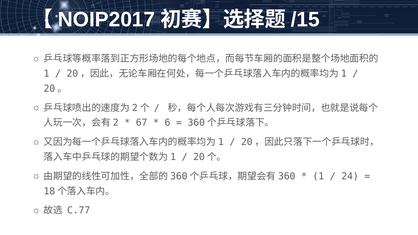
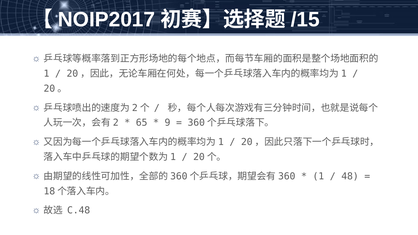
67: 67 -> 65
6: 6 -> 9
24: 24 -> 48
C.77: C.77 -> C.48
